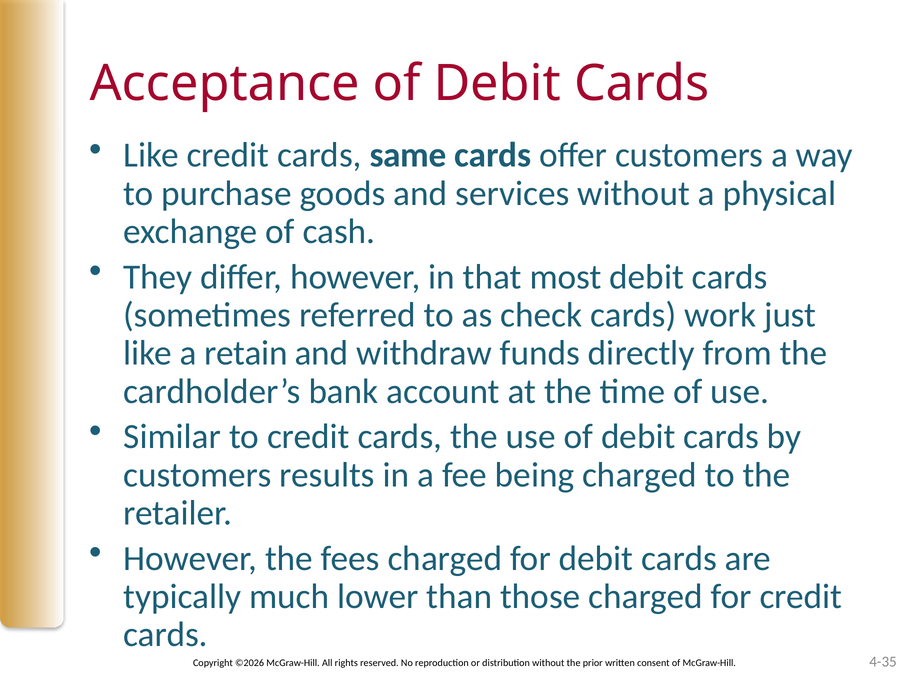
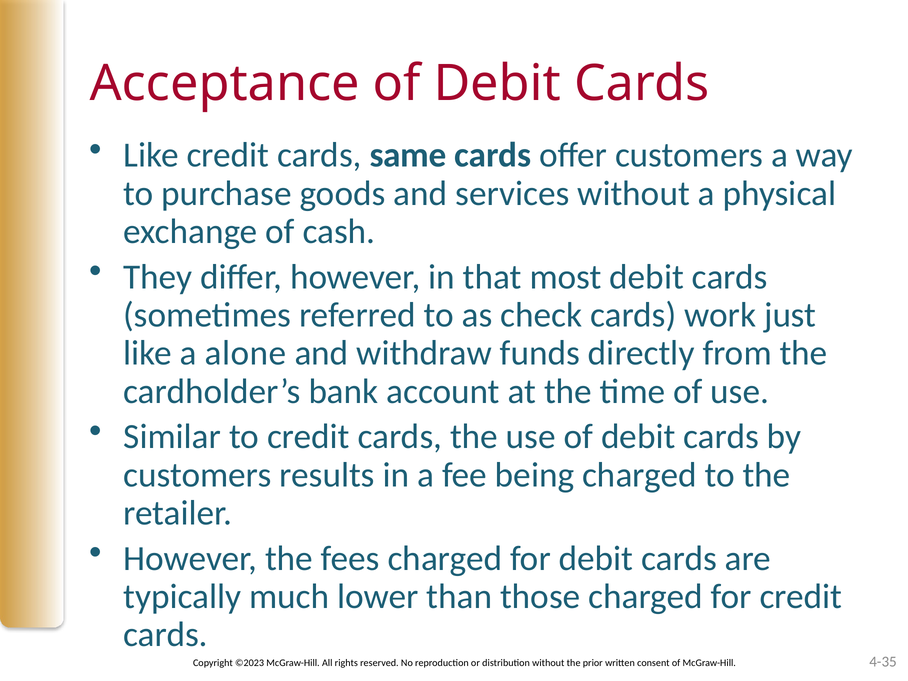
retain: retain -> alone
©2026: ©2026 -> ©2023
